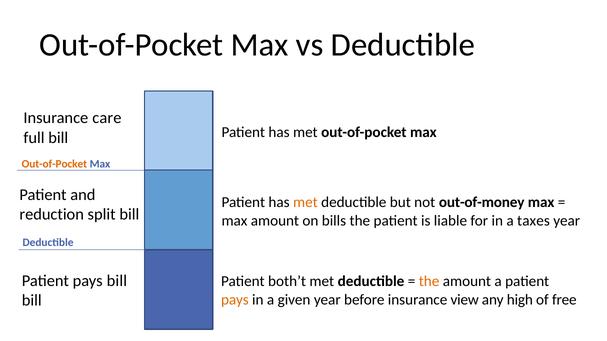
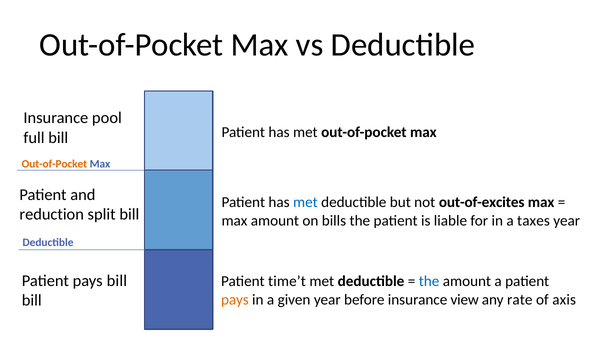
care: care -> pool
met at (305, 203) colour: orange -> blue
out-of-money: out-of-money -> out-of-excites
both’t: both’t -> time’t
the at (429, 282) colour: orange -> blue
high: high -> rate
free: free -> axis
